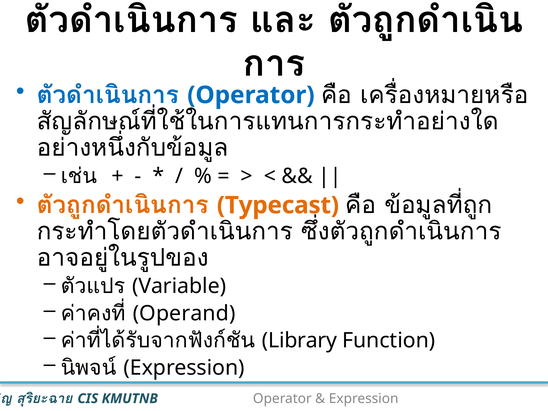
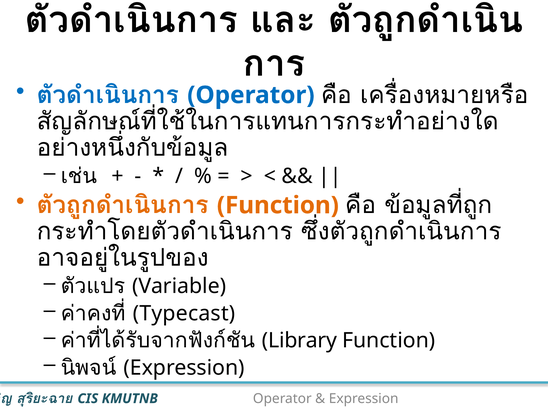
Typecast at (278, 205): Typecast -> Function
Operand: Operand -> Typecast
